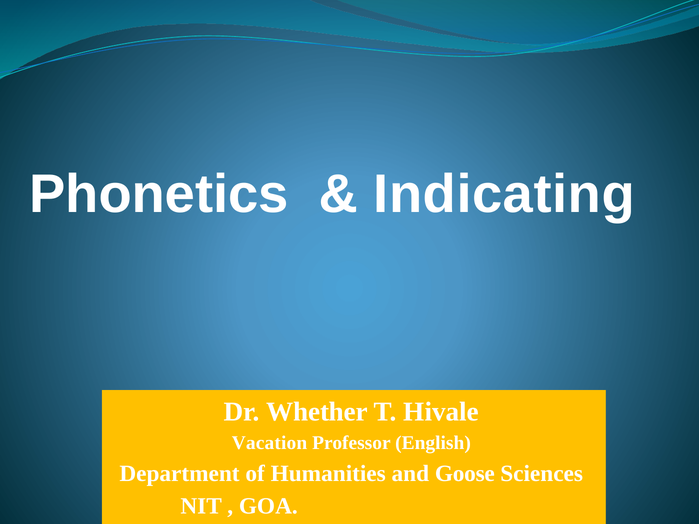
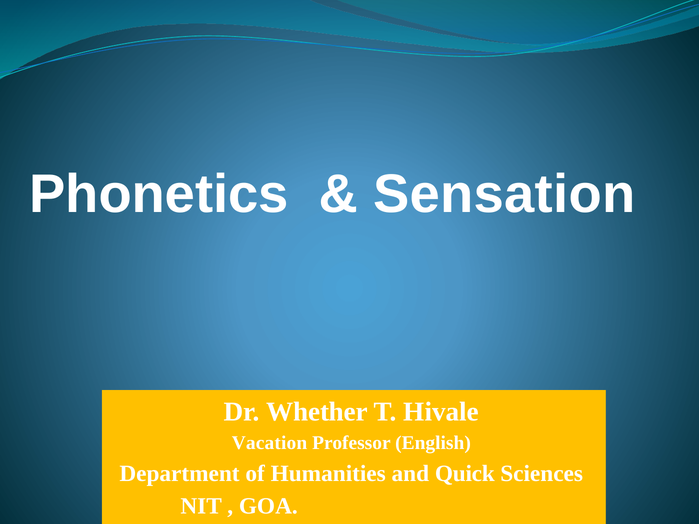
Indicating: Indicating -> Sensation
Goose: Goose -> Quick
